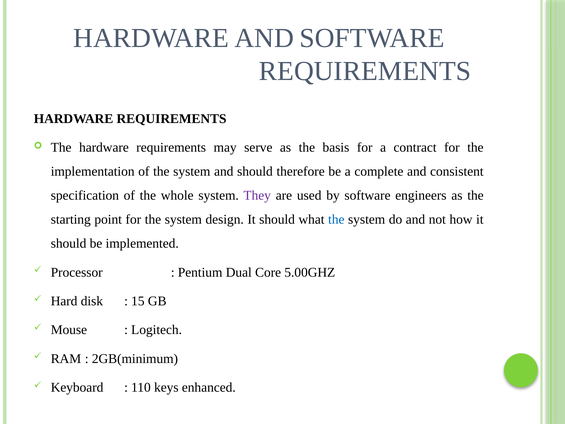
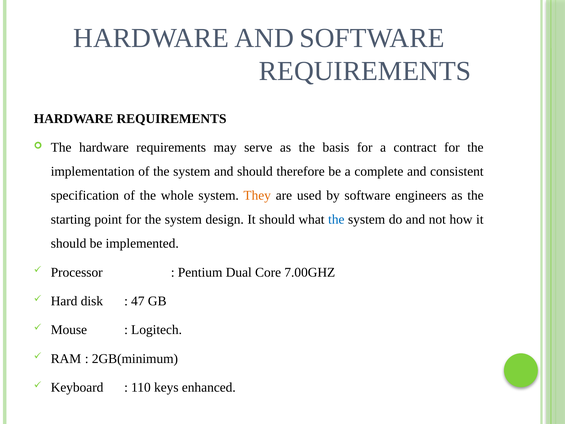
They colour: purple -> orange
5.00GHZ: 5.00GHZ -> 7.00GHZ
15: 15 -> 47
